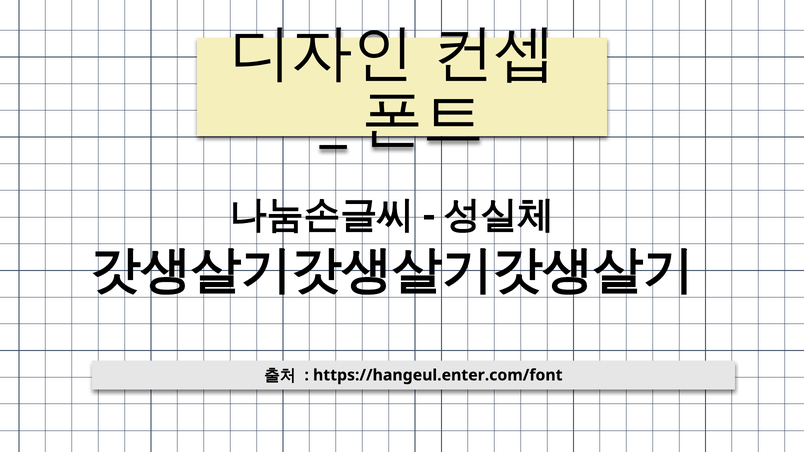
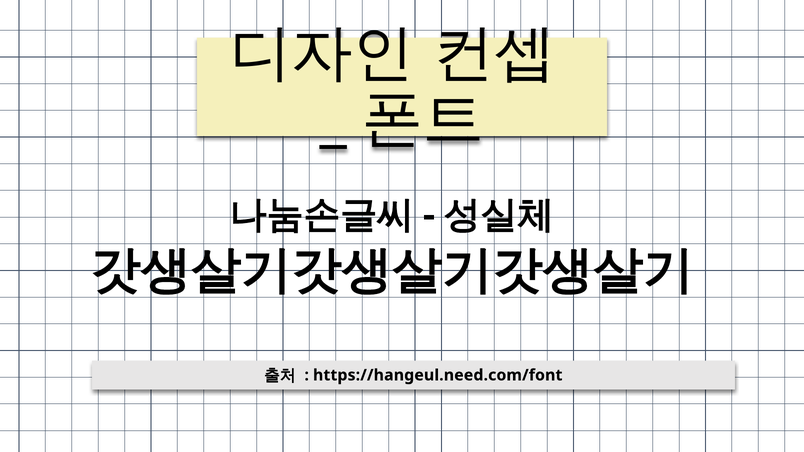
https://hangeul.enter.com/font: https://hangeul.enter.com/font -> https://hangeul.need.com/font
